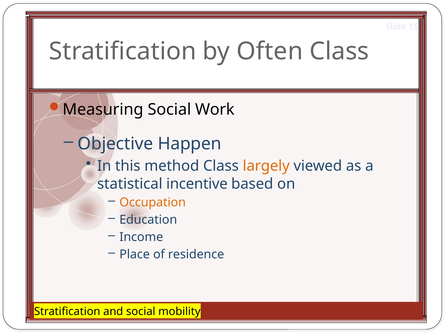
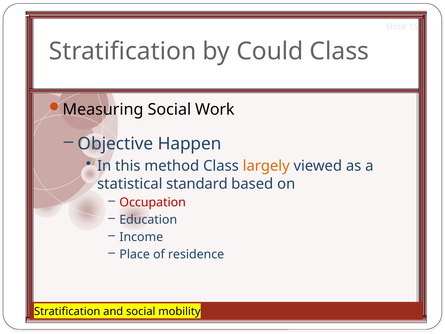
Often: Often -> Could
incentive: incentive -> standard
Occupation colour: orange -> red
